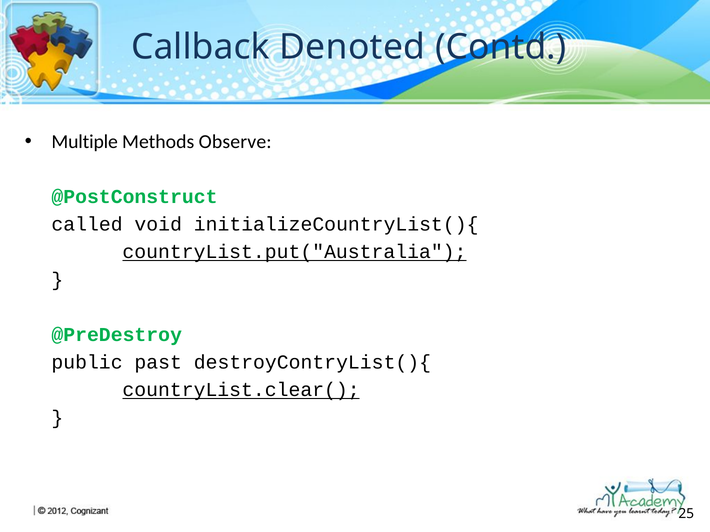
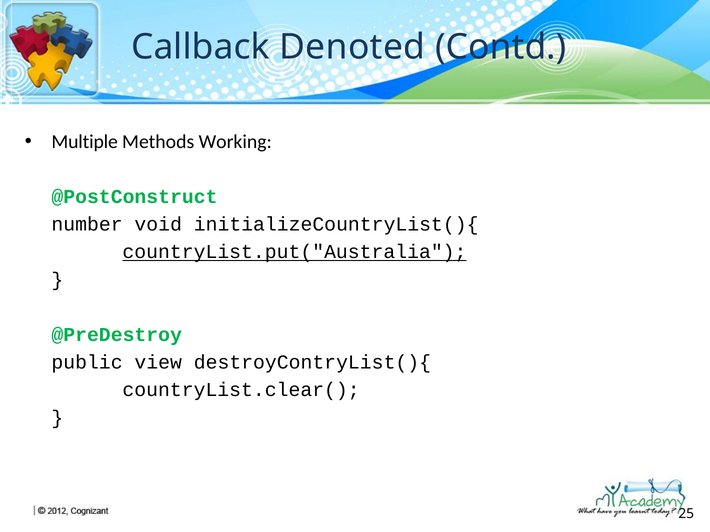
Observe: Observe -> Working
called: called -> number
past: past -> view
countryList.clear( underline: present -> none
